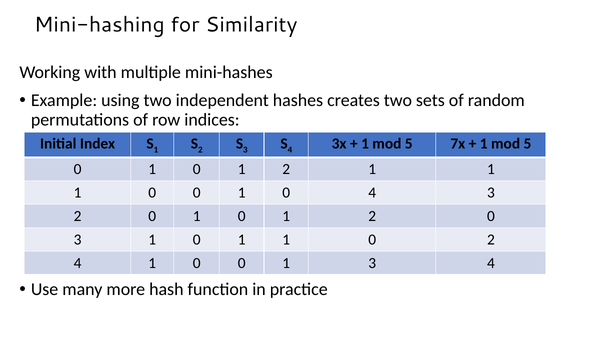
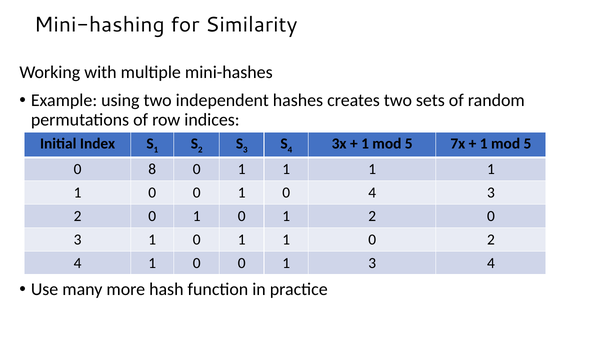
1 at (152, 169): 1 -> 8
2 at (286, 169): 2 -> 1
